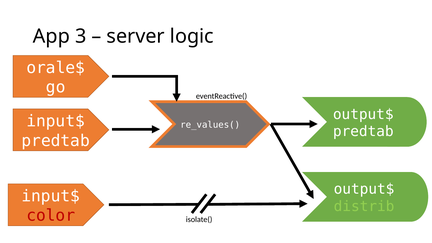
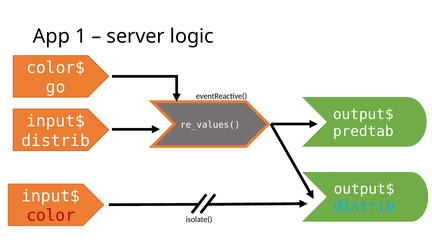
3: 3 -> 1
orale$: orale$ -> color$
predtab at (56, 141): predtab -> distrib
distrib at (364, 206) colour: light green -> light blue
